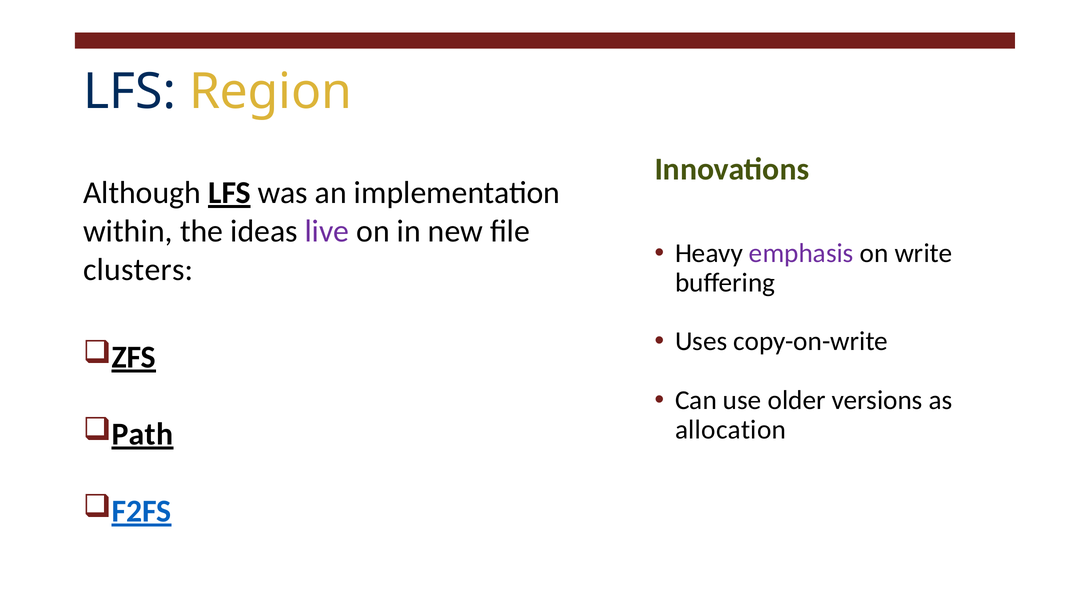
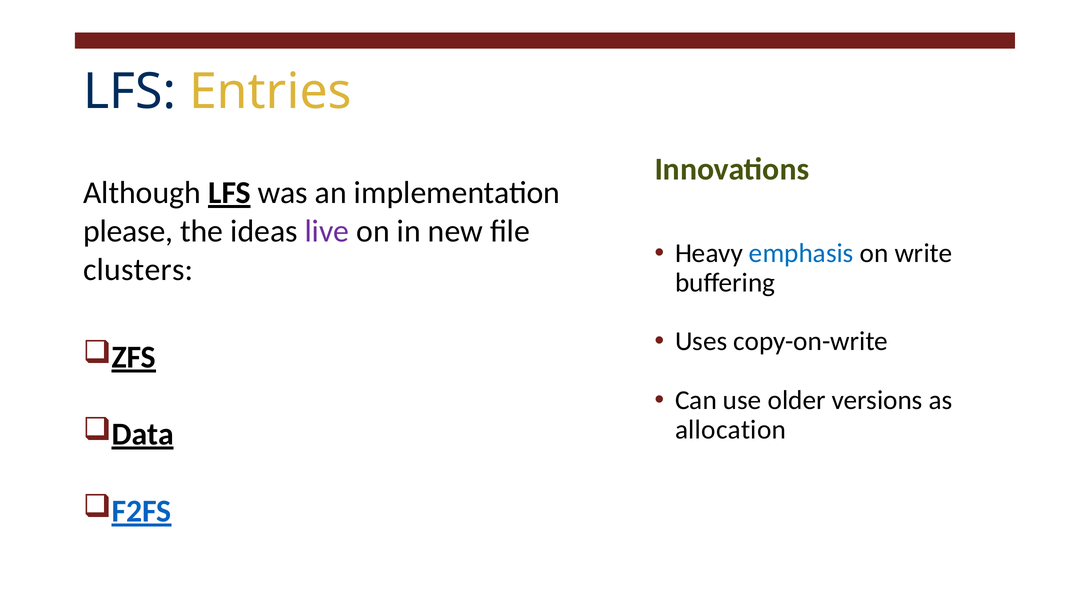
Region: Region -> Entries
within: within -> please
emphasis colour: purple -> blue
Path: Path -> Data
